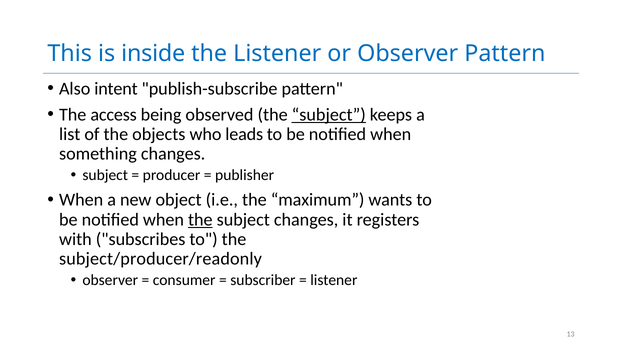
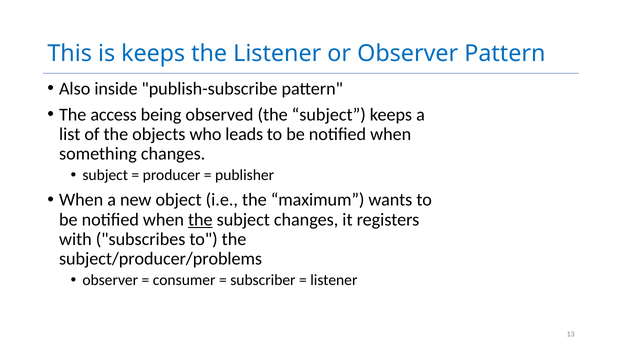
is inside: inside -> keeps
intent: intent -> inside
subject at (329, 115) underline: present -> none
subject/producer/readonly: subject/producer/readonly -> subject/producer/problems
